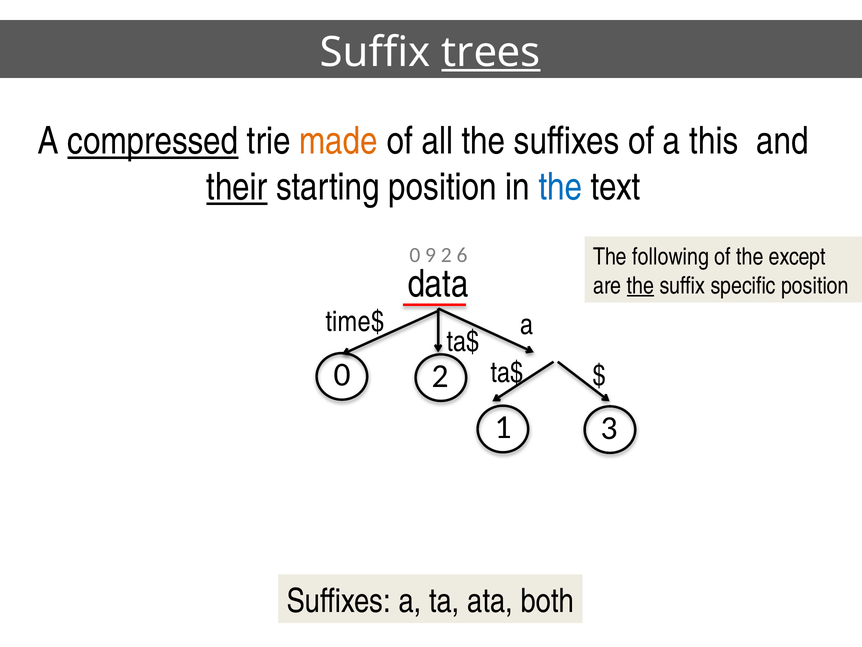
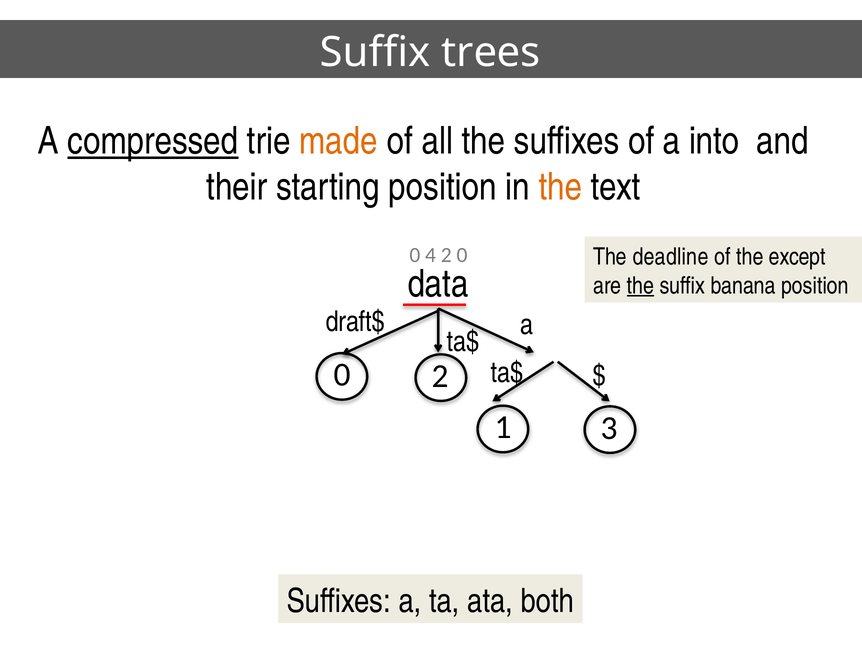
trees underline: present -> none
this: this -> into
their underline: present -> none
the at (560, 187) colour: blue -> orange
9: 9 -> 4
2 6: 6 -> 0
following: following -> deadline
specific: specific -> banana
time$: time$ -> draft$
